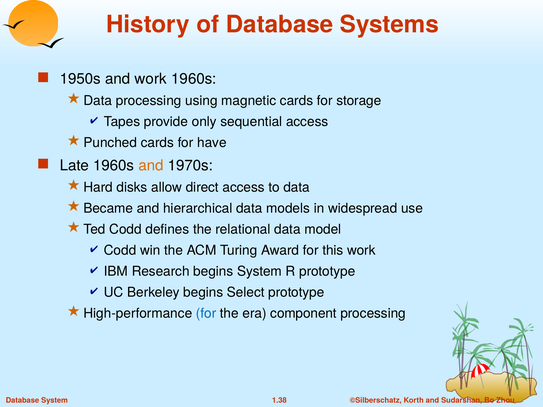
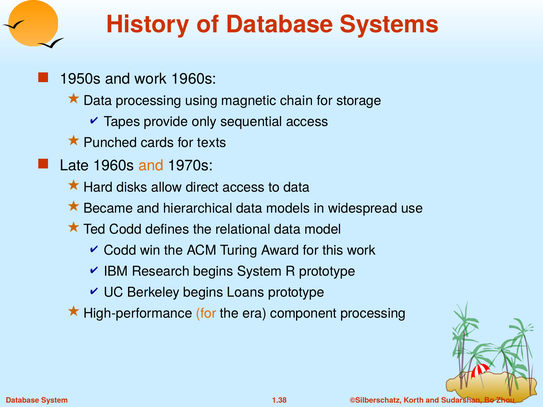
magnetic cards: cards -> chain
have: have -> texts
Select: Select -> Loans
for at (206, 314) colour: blue -> orange
